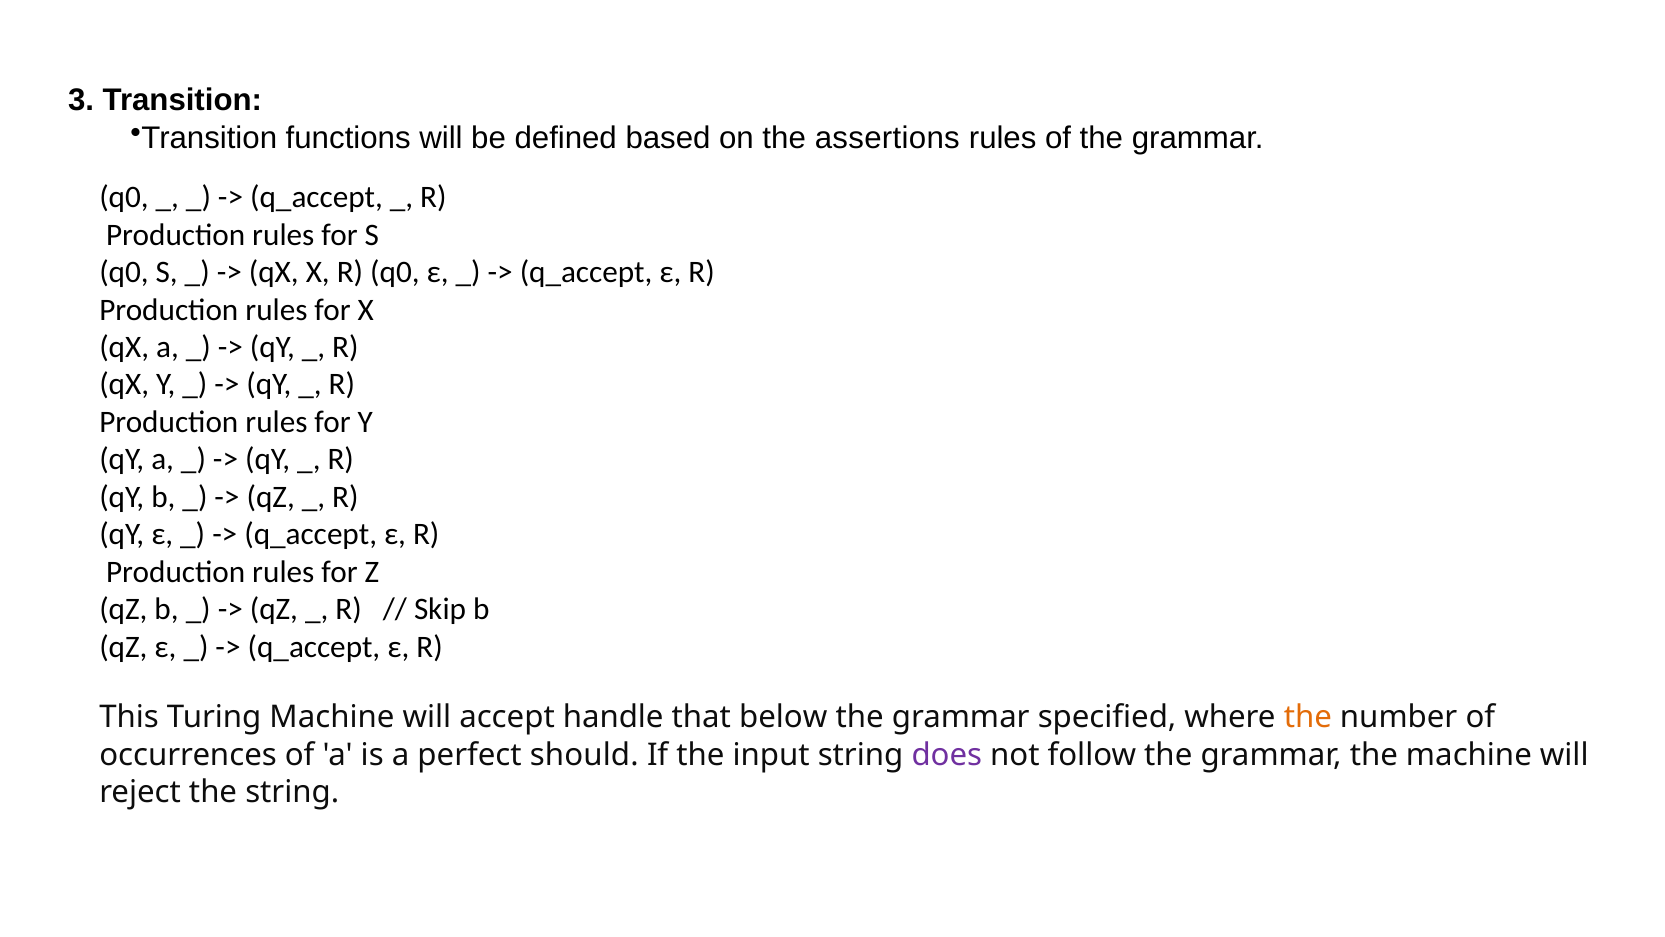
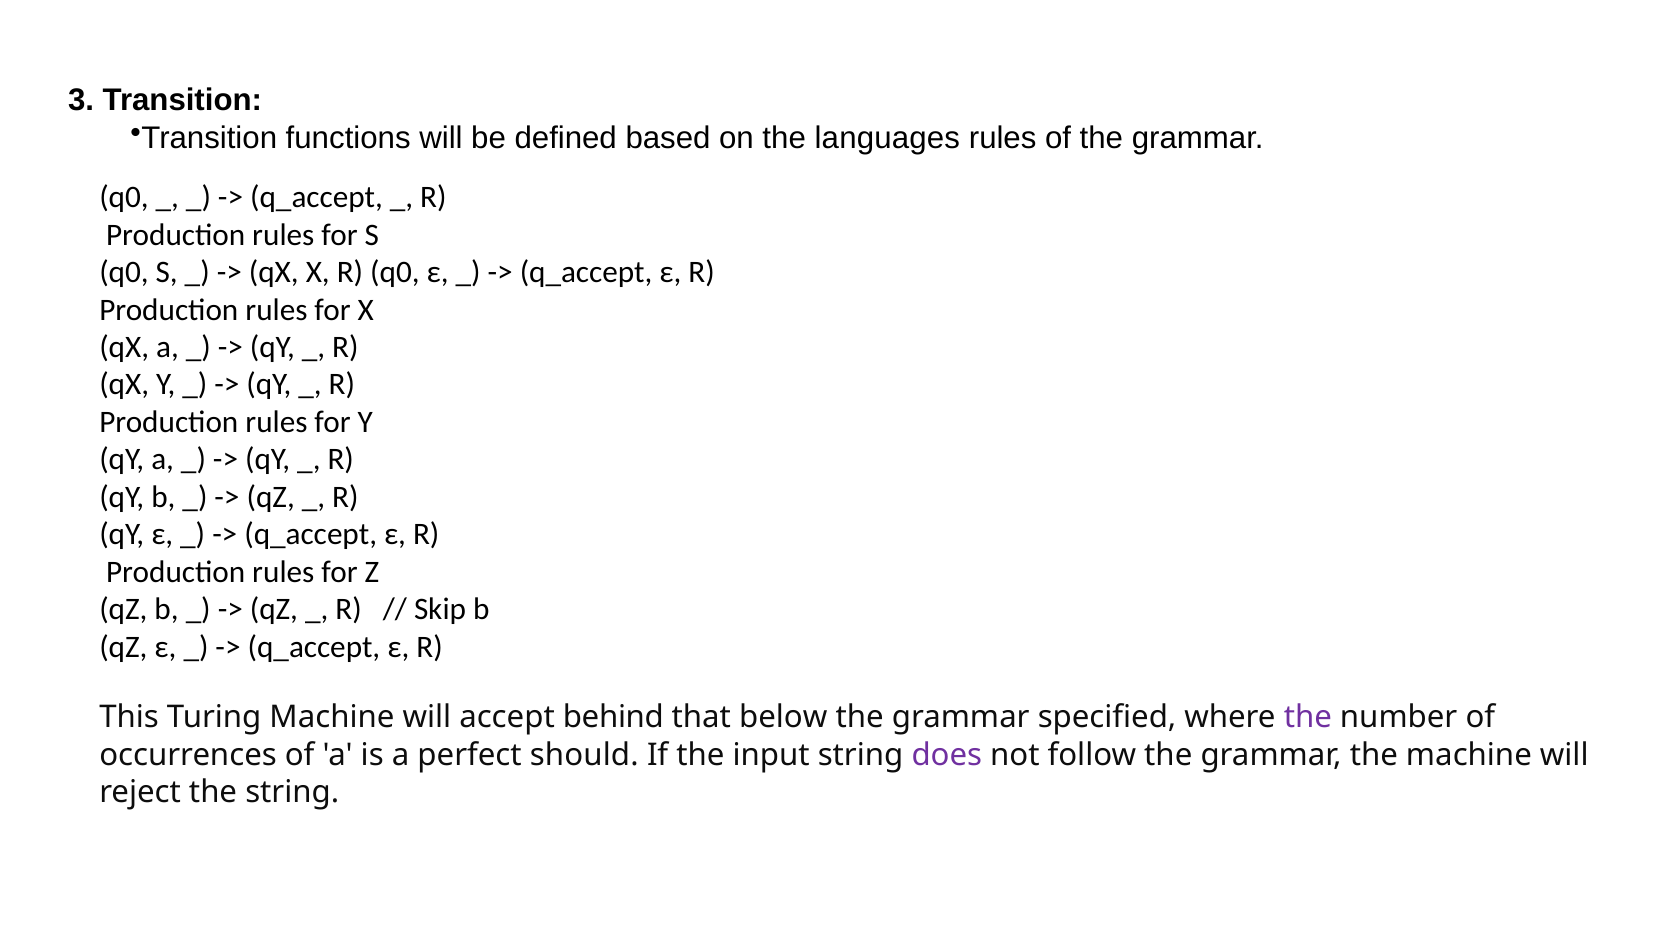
assertions: assertions -> languages
handle: handle -> behind
the at (1308, 717) colour: orange -> purple
